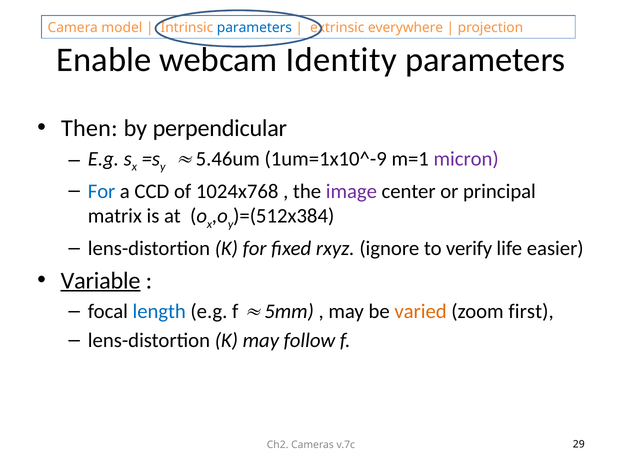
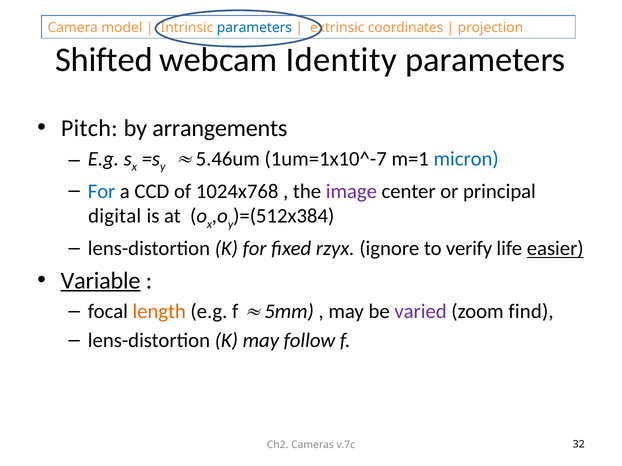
everywhere: everywhere -> coordinates
Enable: Enable -> Shifted
Then: Then -> Pitch
perpendicular: perpendicular -> arrangements
1um=1x10^-9: 1um=1x10^-9 -> 1um=1x10^-7
micron colour: purple -> blue
matrix: matrix -> digital
rxyz: rxyz -> rzyx
easier underline: none -> present
length colour: blue -> orange
varied colour: orange -> purple
first: first -> find
29: 29 -> 32
